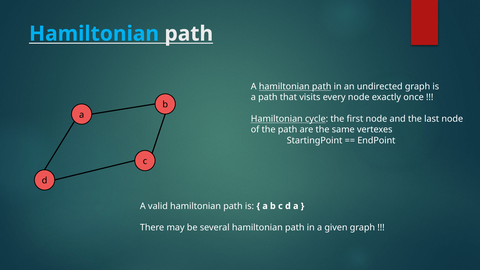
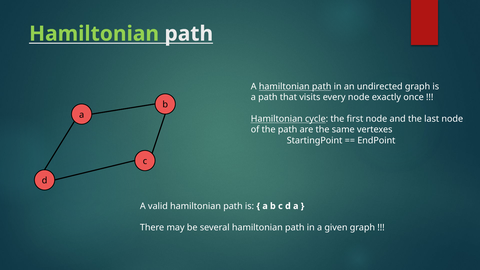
Hamiltonian at (94, 34) colour: light blue -> light green
